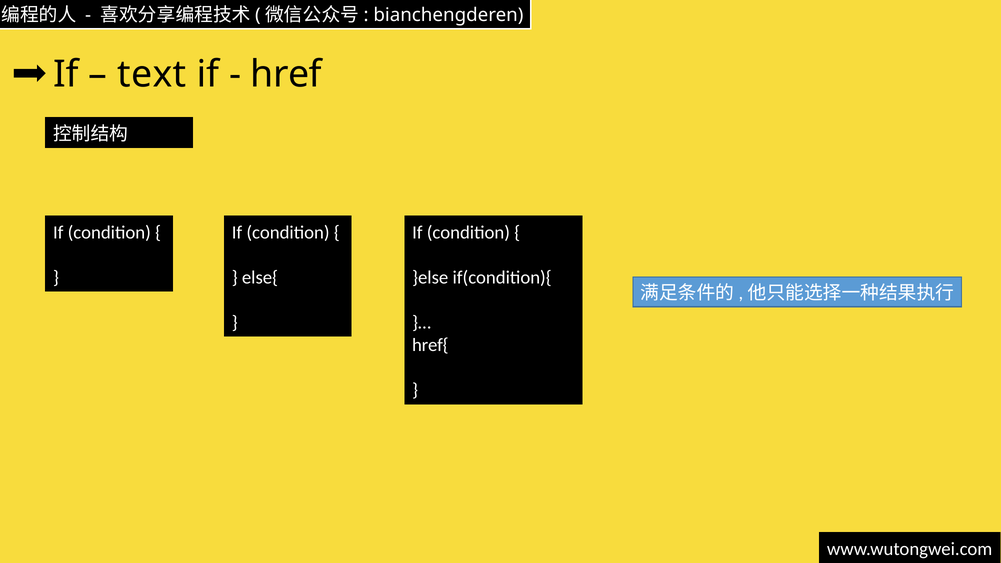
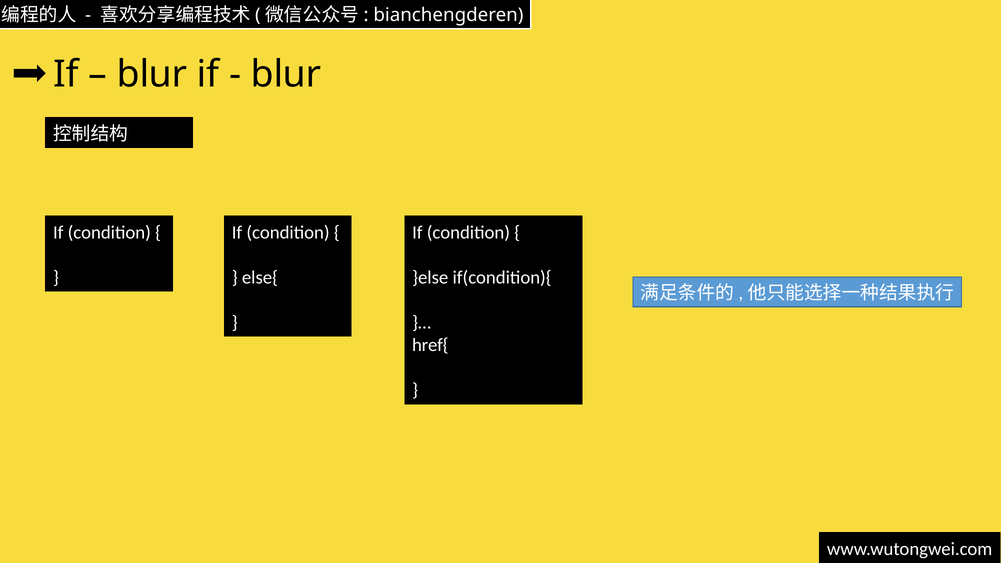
text at (152, 75): text -> blur
href at (286, 75): href -> blur
